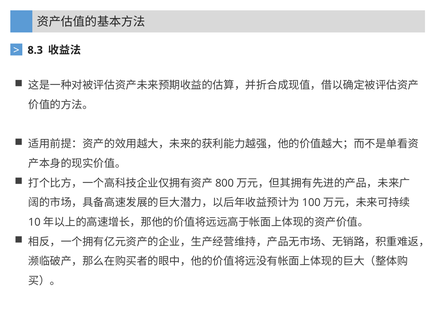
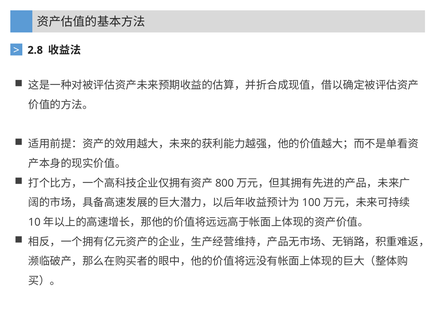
8.3: 8.3 -> 2.8
